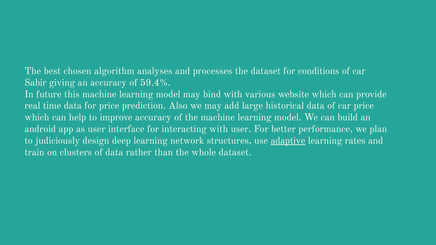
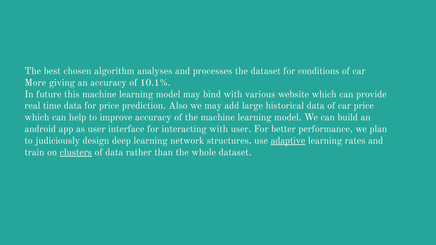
Sabir: Sabir -> More
59.4%: 59.4% -> 10.1%
clusters underline: none -> present
